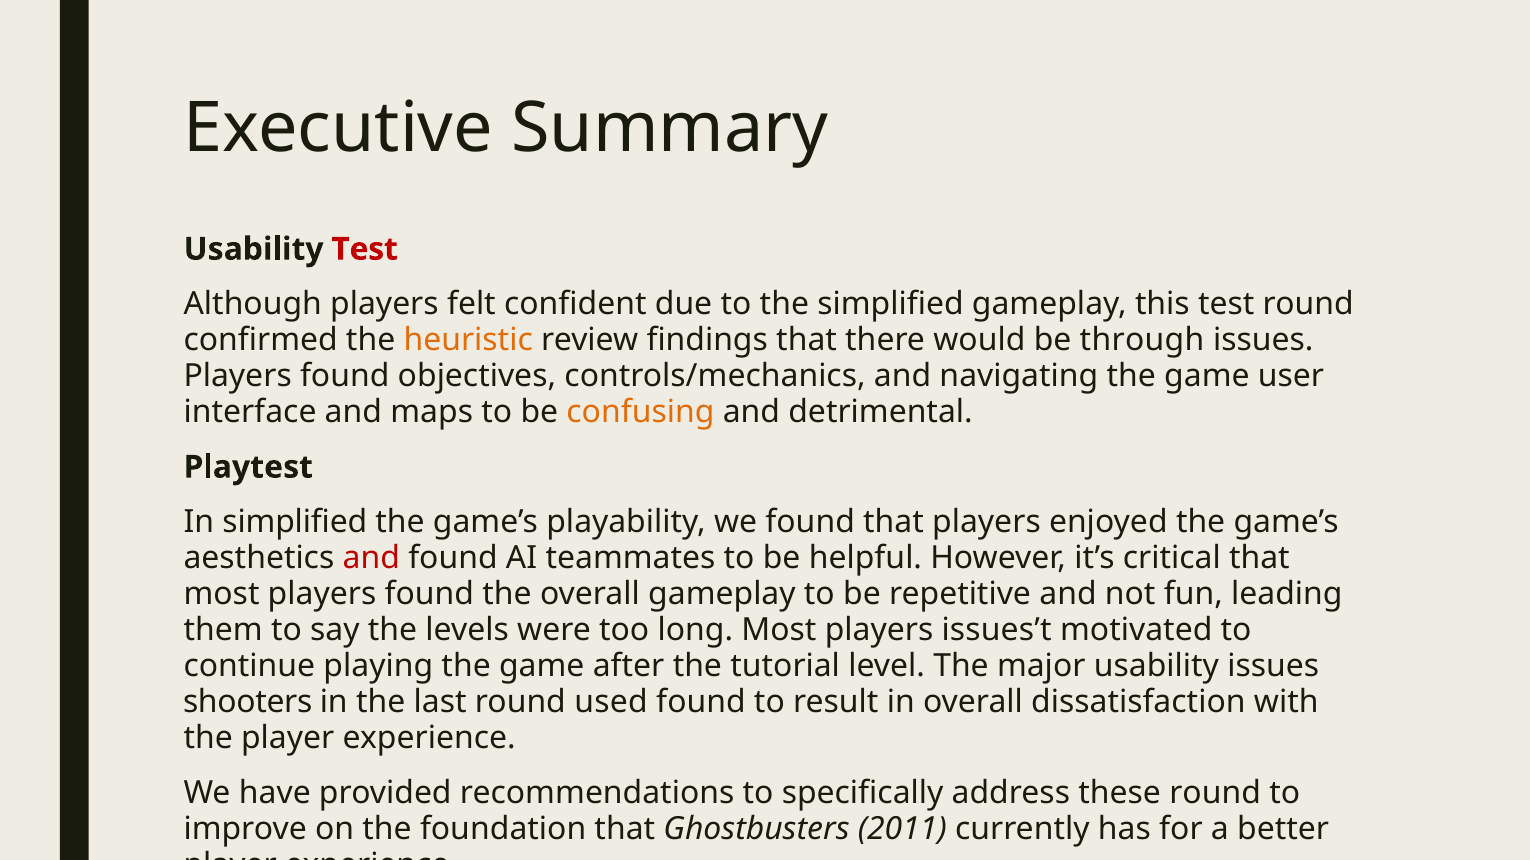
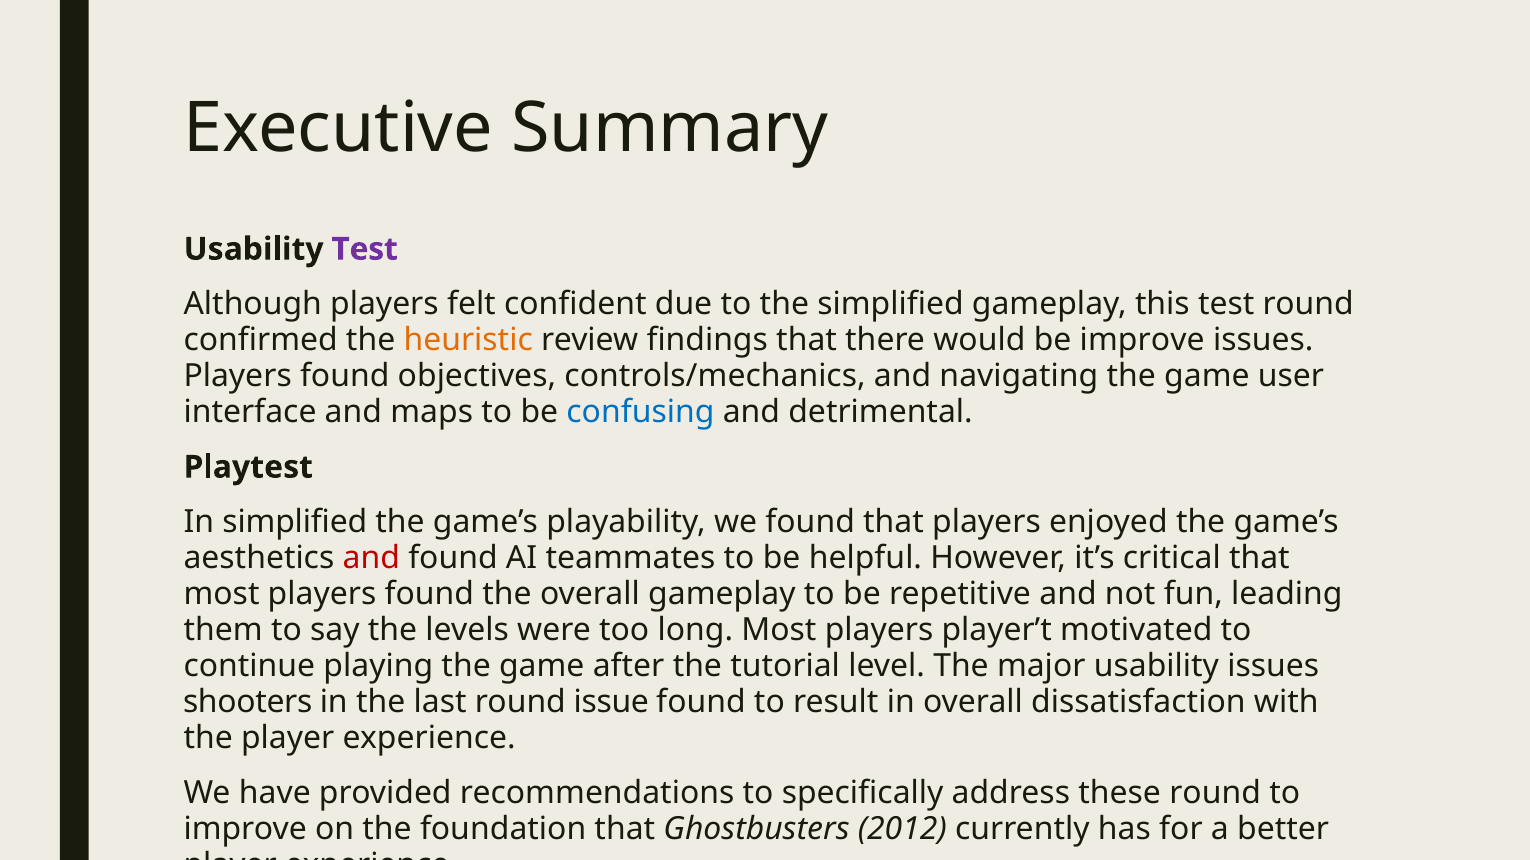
Test at (365, 249) colour: red -> purple
be through: through -> improve
confusing colour: orange -> blue
issues’t: issues’t -> player’t
used: used -> issue
2011: 2011 -> 2012
